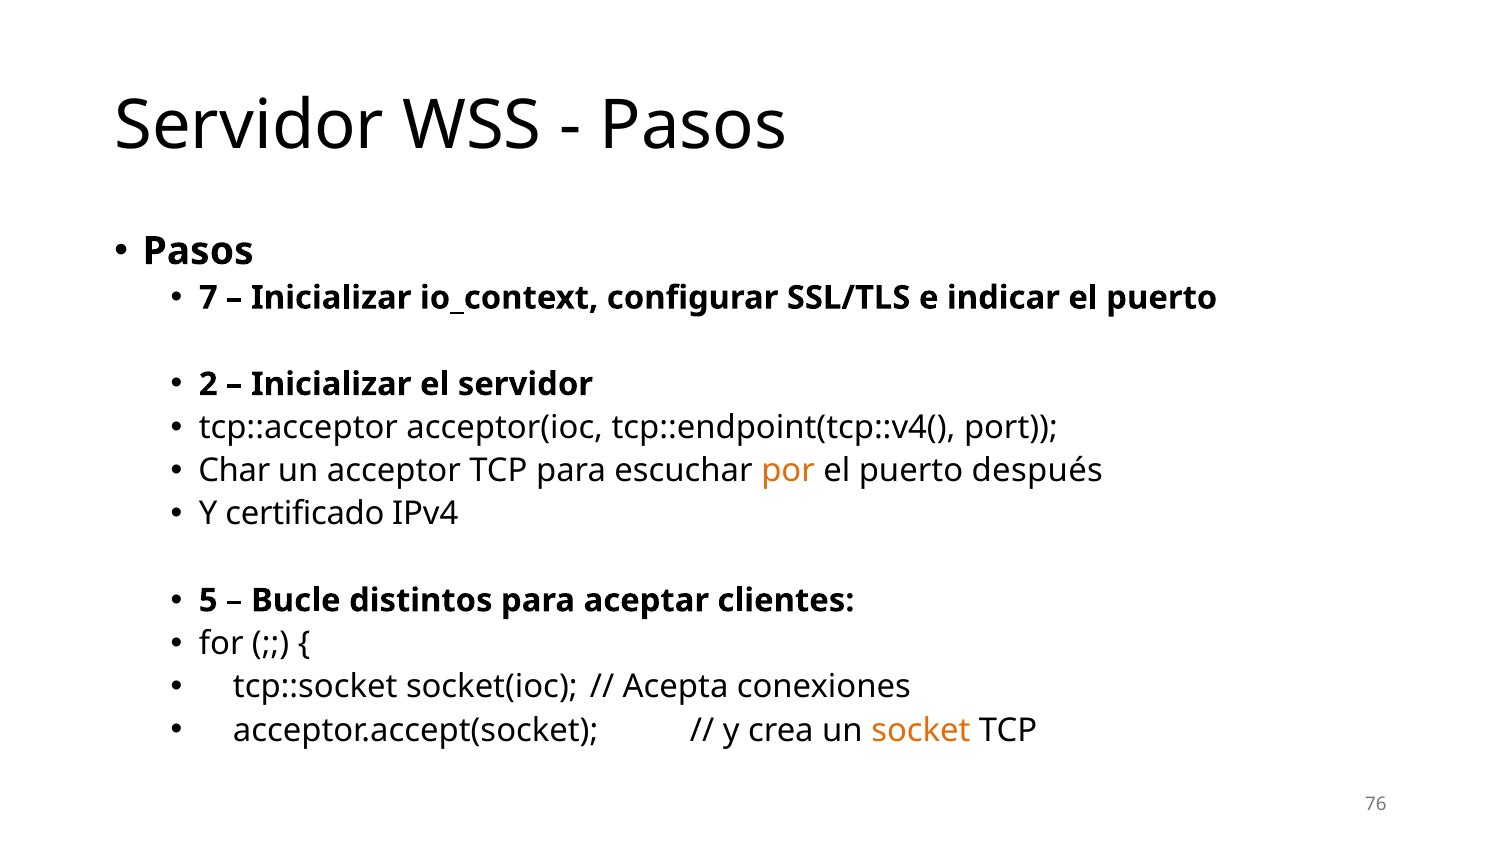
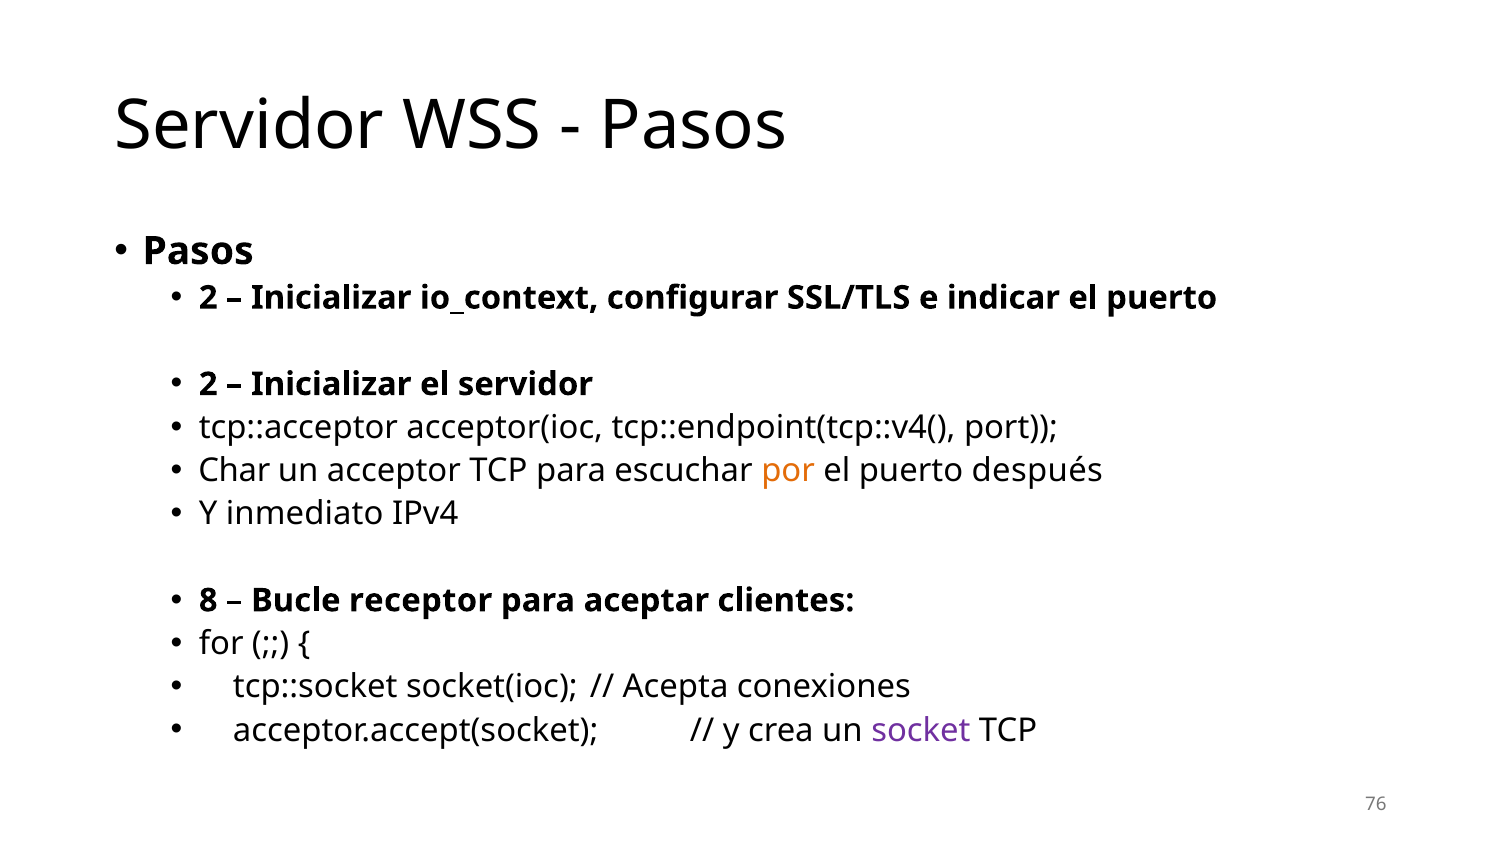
7 at (208, 298): 7 -> 2
certificado: certificado -> inmediato
5: 5 -> 8
distintos: distintos -> receptor
socket colour: orange -> purple
